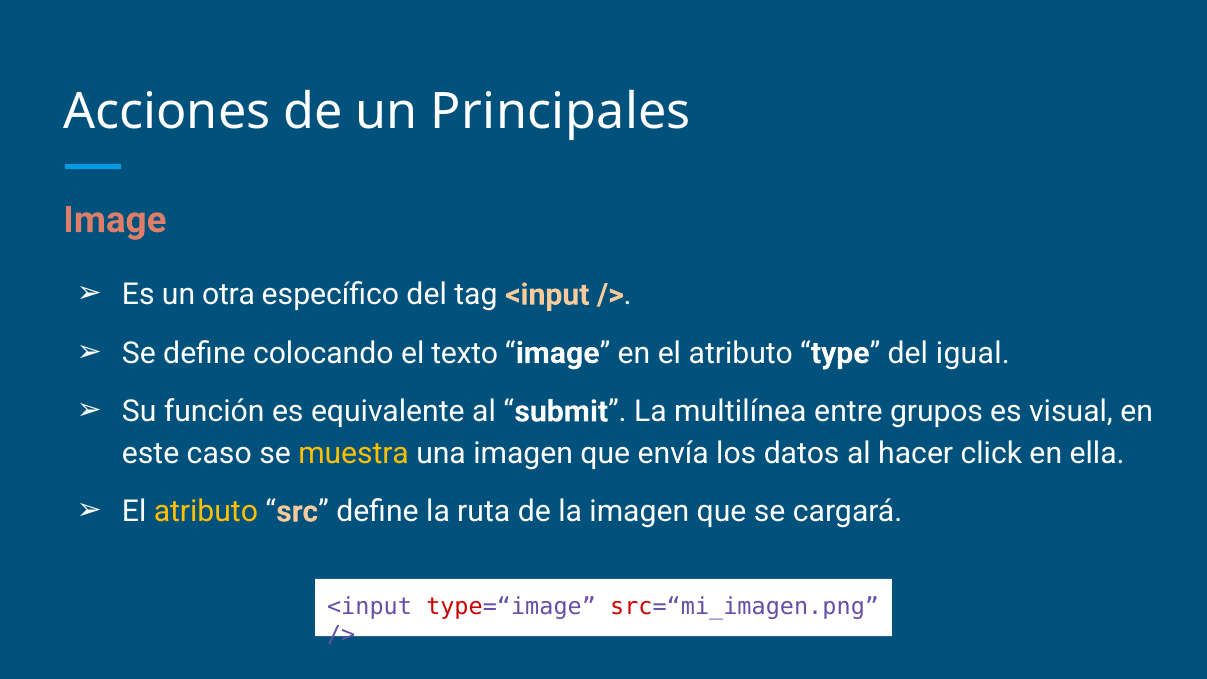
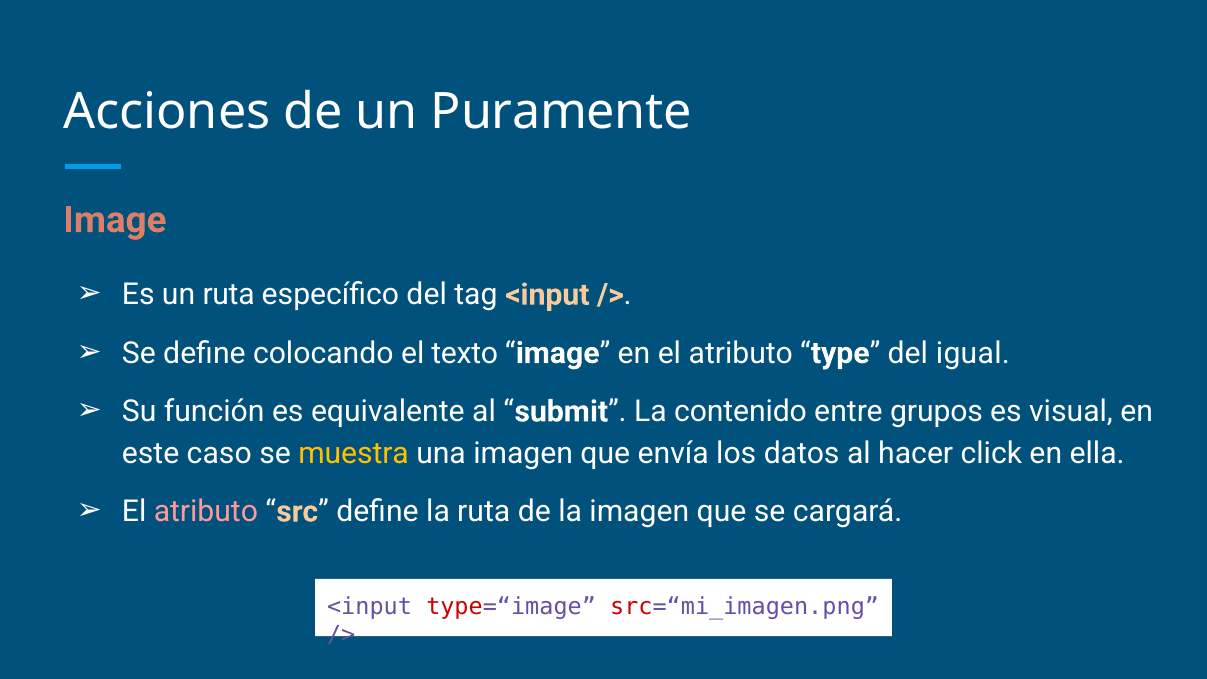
Principales: Principales -> Puramente
un otra: otra -> ruta
multilínea: multilínea -> contenido
atributo at (206, 512) colour: yellow -> pink
